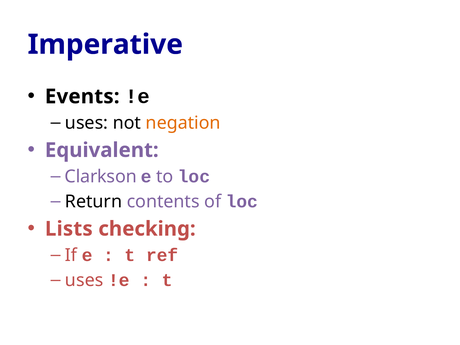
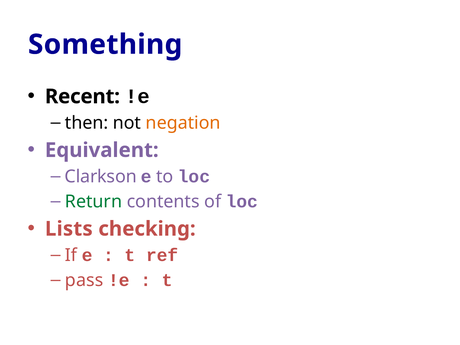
Imperative: Imperative -> Something
Events: Events -> Recent
uses at (87, 123): uses -> then
Return colour: black -> green
uses at (84, 280): uses -> pass
